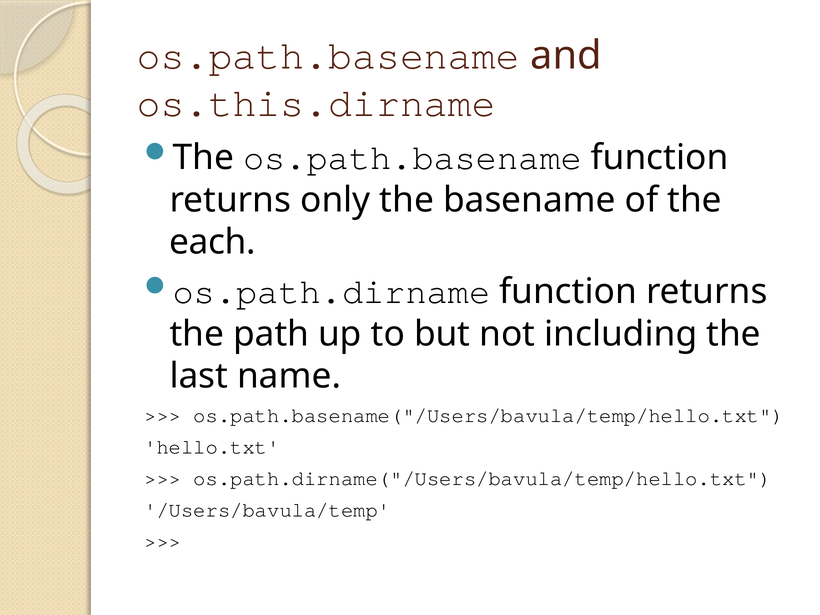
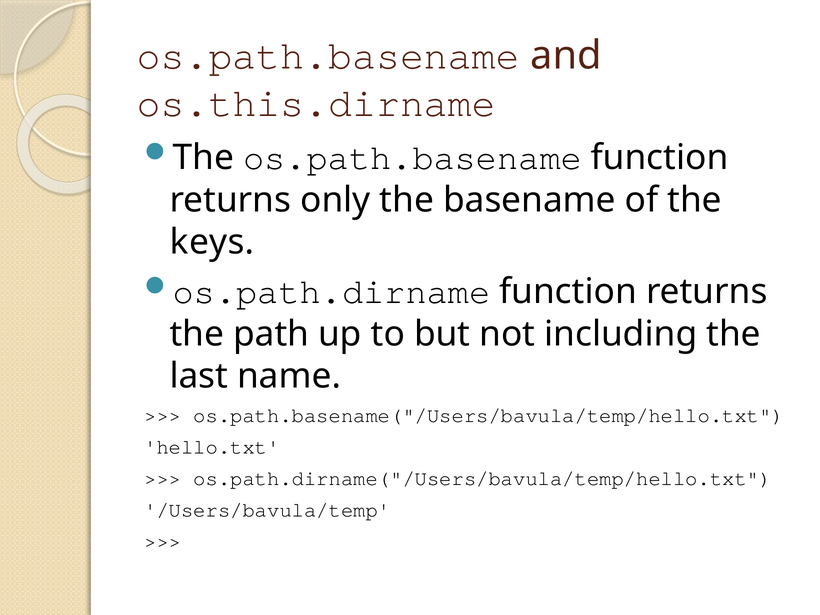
each: each -> keys
